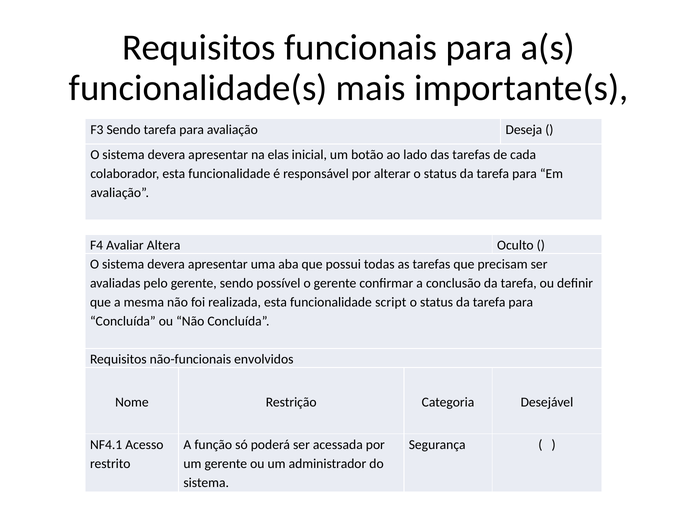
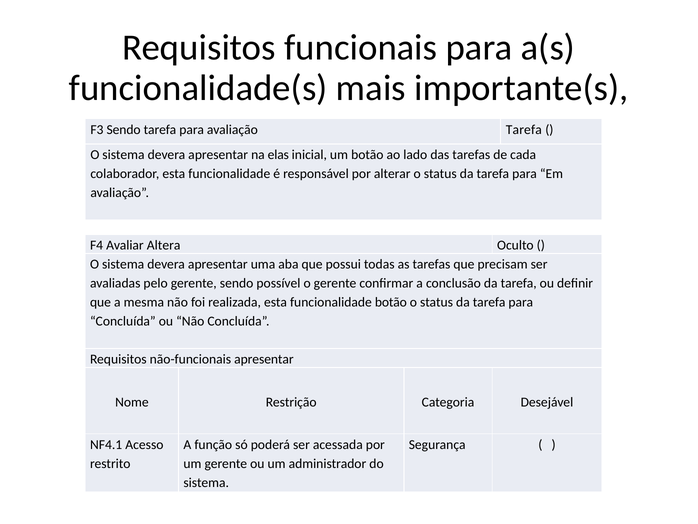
avaliação Deseja: Deseja -> Tarefa
funcionalidade script: script -> botão
não-funcionais envolvidos: envolvidos -> apresentar
